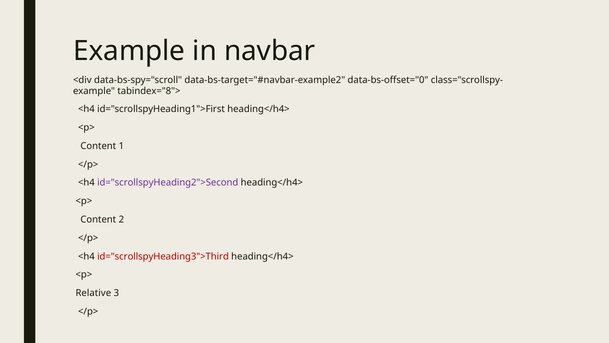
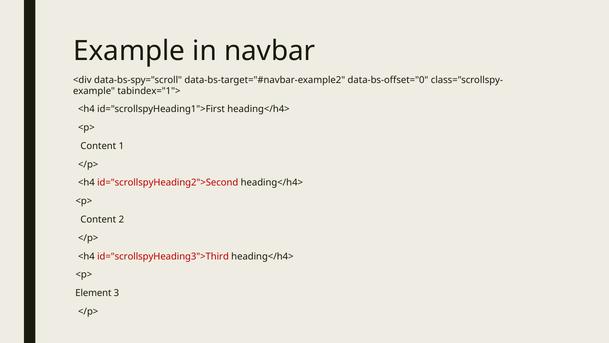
tabindex="8">: tabindex="8"> -> tabindex="1">
id="scrollspyHeading2">Second colour: purple -> red
Relative: Relative -> Element
